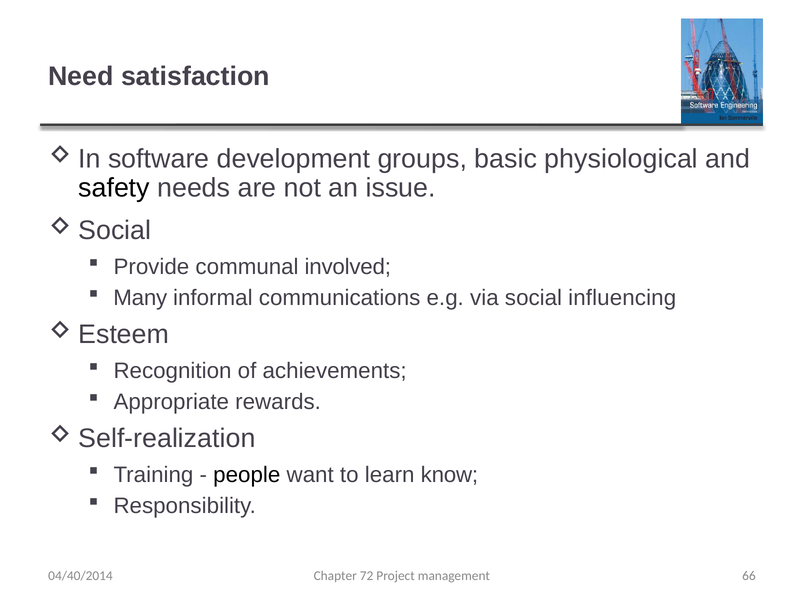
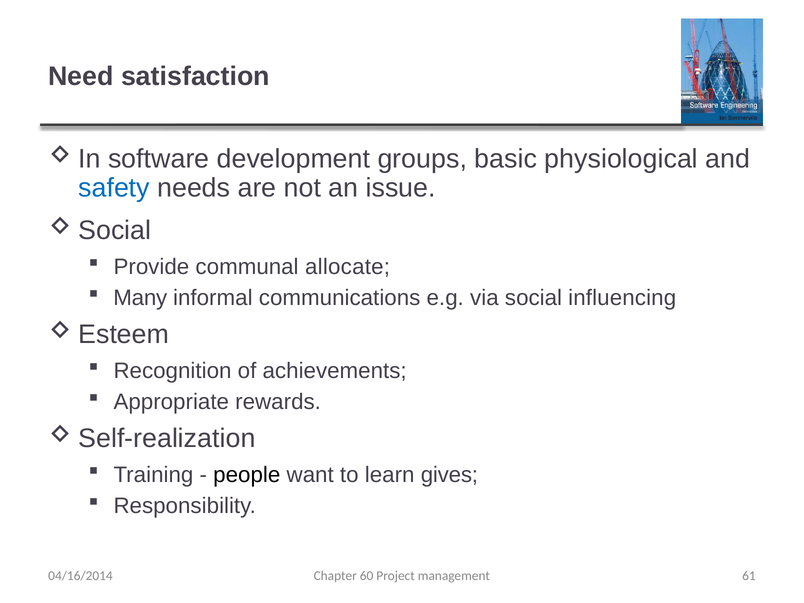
safety colour: black -> blue
involved: involved -> allocate
know: know -> gives
72: 72 -> 60
66: 66 -> 61
04/40/2014: 04/40/2014 -> 04/16/2014
